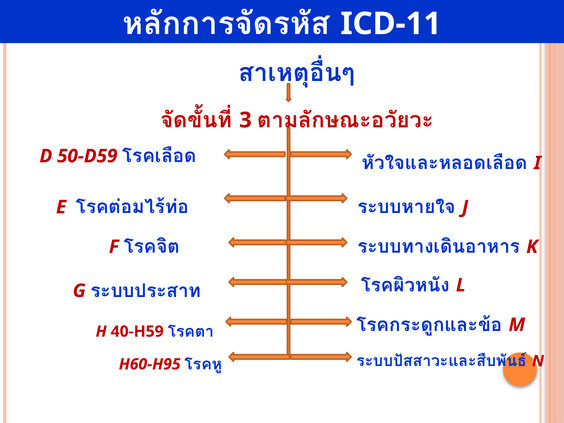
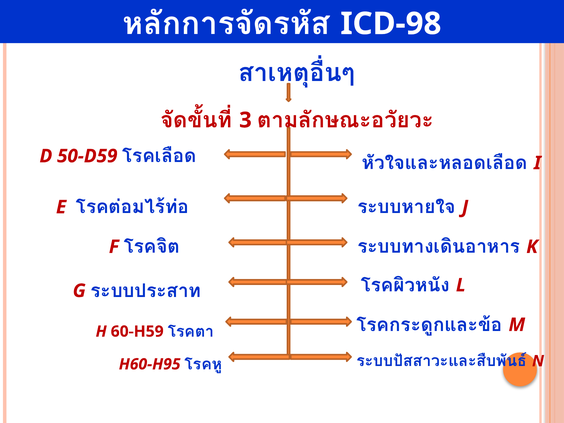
ICD-11: ICD-11 -> ICD-98
40-H59: 40-H59 -> 60-H59
